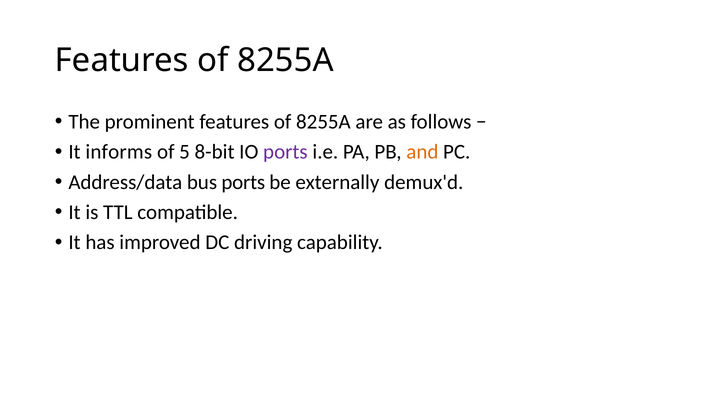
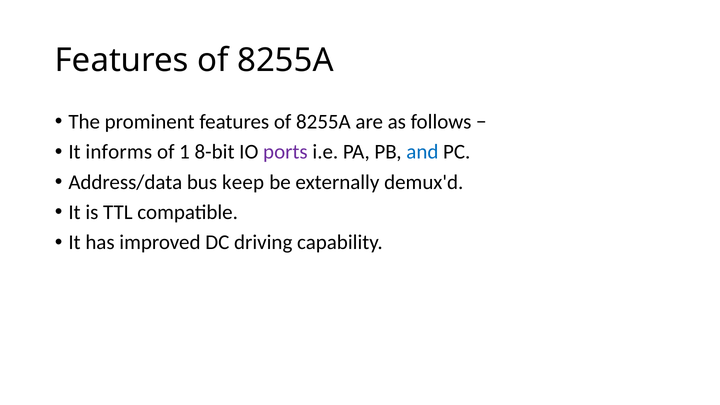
5: 5 -> 1
and colour: orange -> blue
bus ports: ports -> keep
